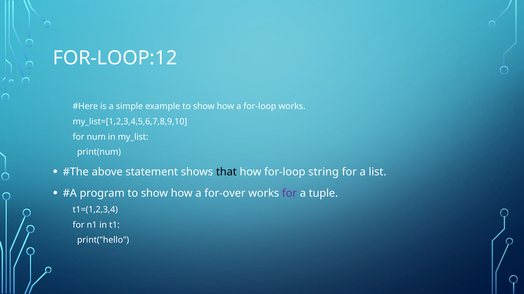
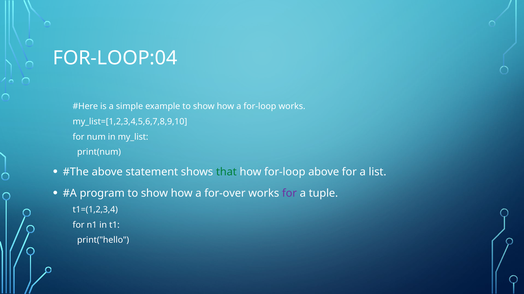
FOR-LOOP:12: FOR-LOOP:12 -> FOR-LOOP:04
that colour: black -> green
for-loop string: string -> above
